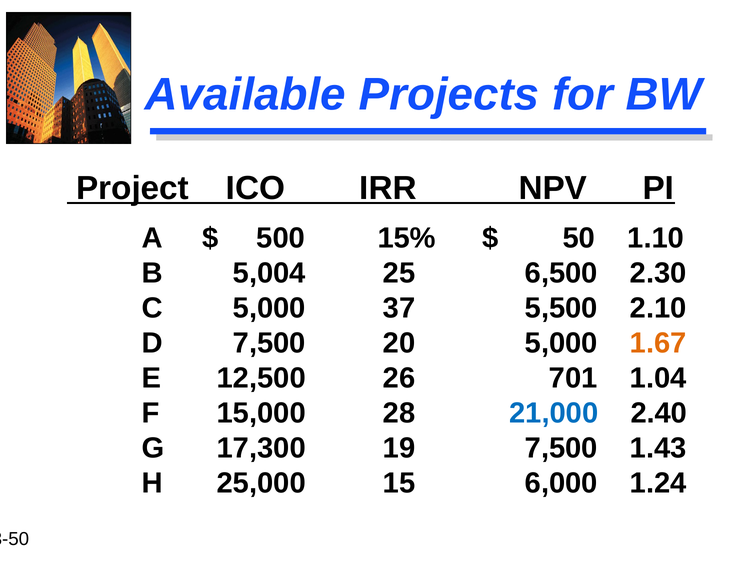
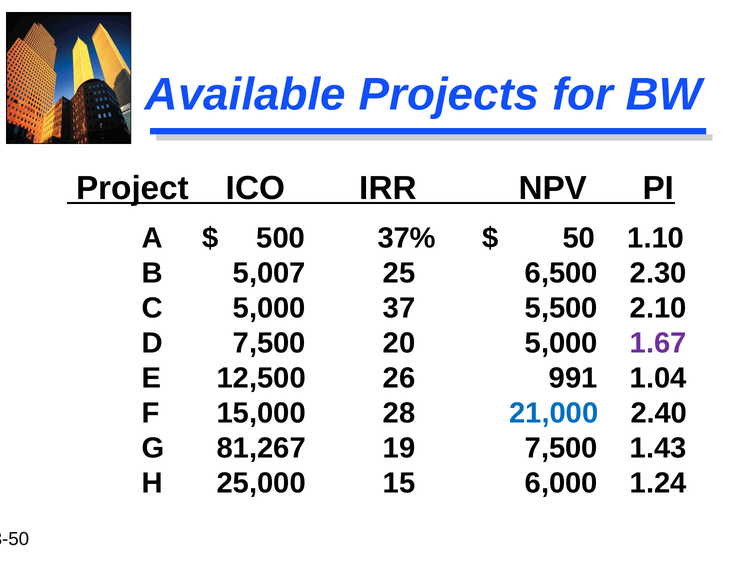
15%: 15% -> 37%
5,004: 5,004 -> 5,007
1.67 colour: orange -> purple
701: 701 -> 991
17,300: 17,300 -> 81,267
